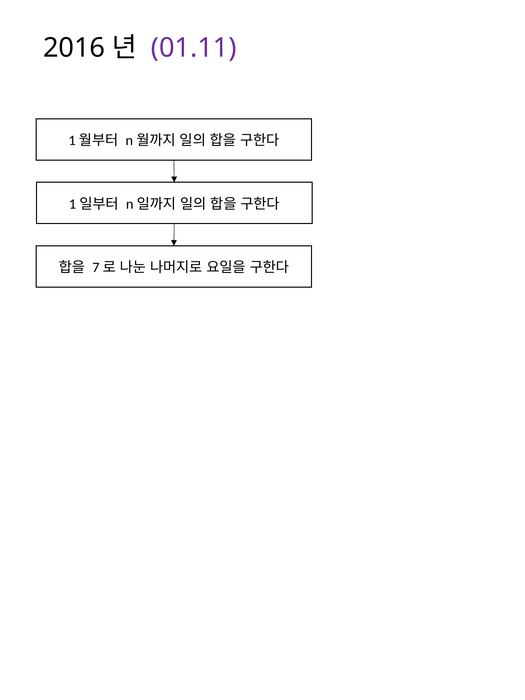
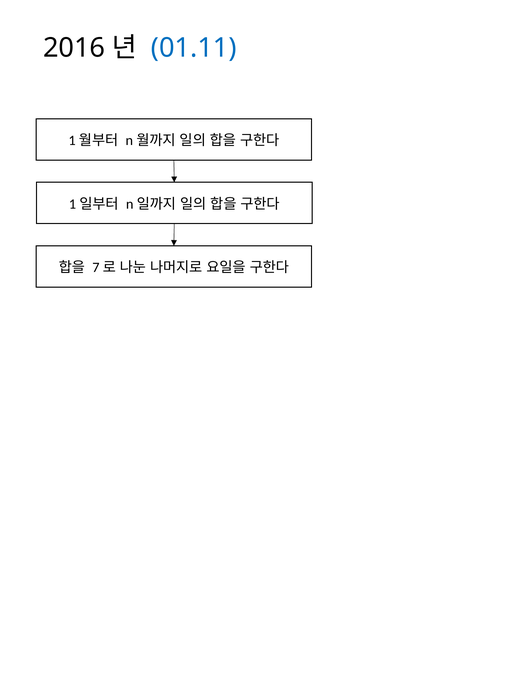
01.11 colour: purple -> blue
